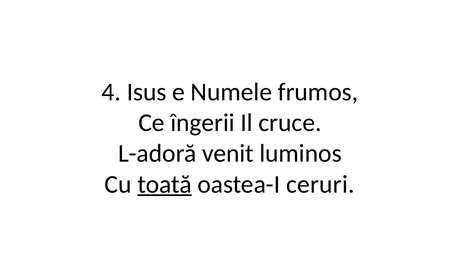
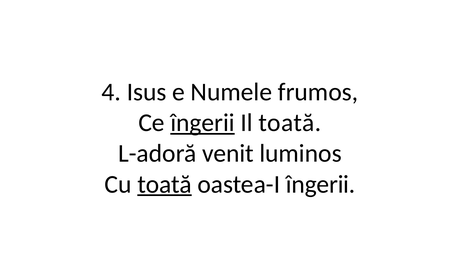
îngerii at (203, 123) underline: none -> present
Il cruce: cruce -> toată
oastea-I ceruri: ceruri -> îngerii
